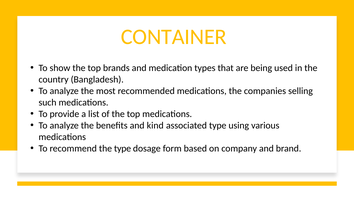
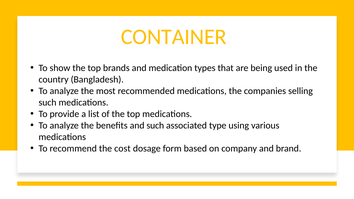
and kind: kind -> such
the type: type -> cost
